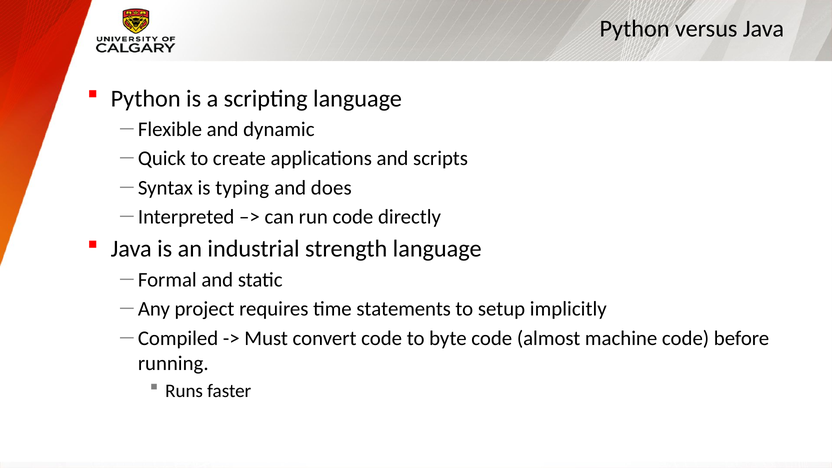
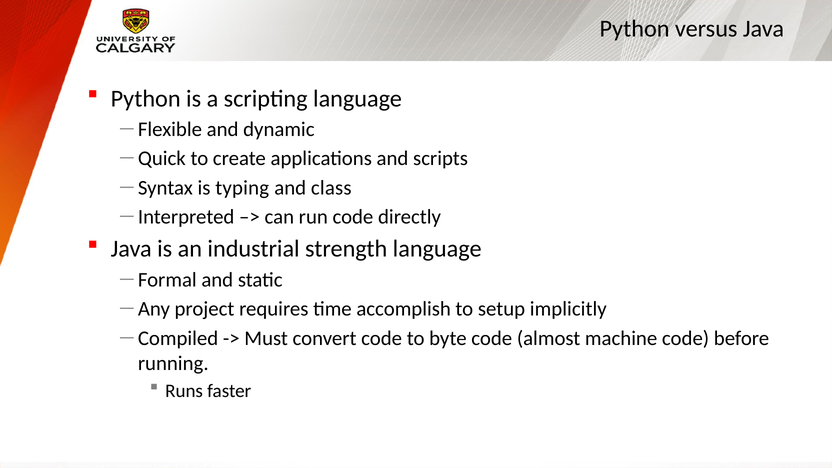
does: does -> class
statements: statements -> accomplish
